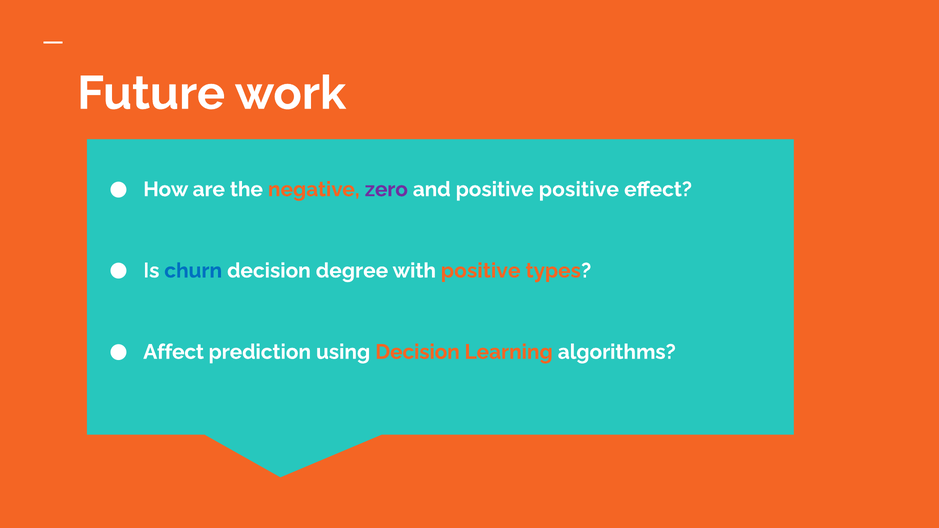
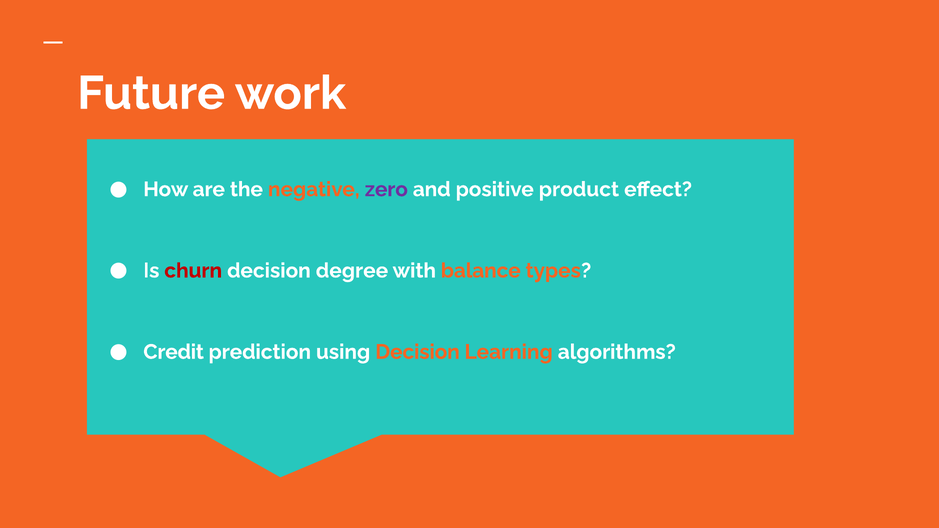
positive positive: positive -> product
churn colour: blue -> red
with positive: positive -> balance
Affect: Affect -> Credit
